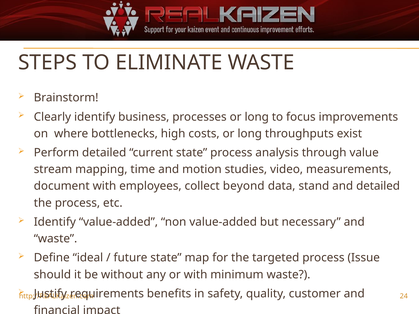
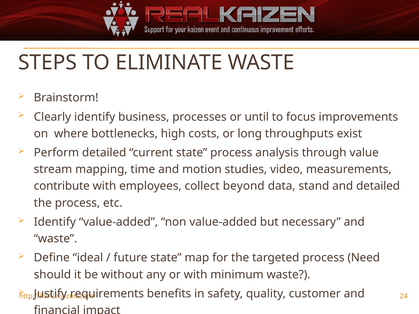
processes or long: long -> until
document: document -> contribute
Issue: Issue -> Need
